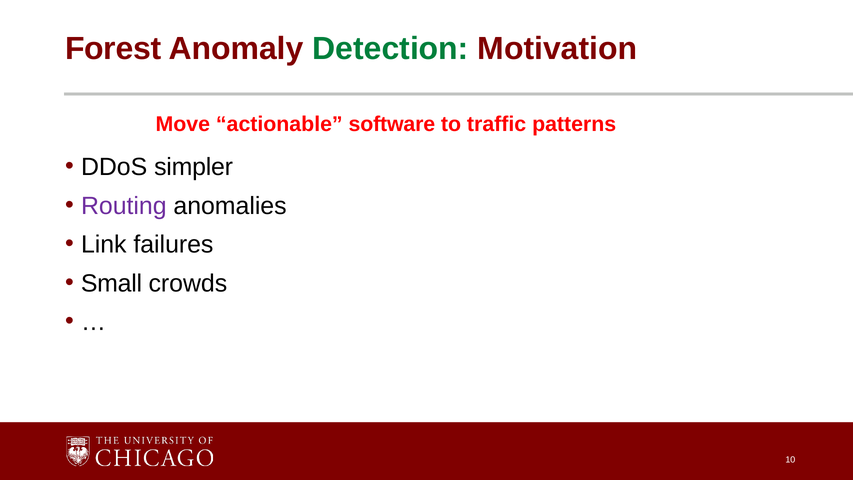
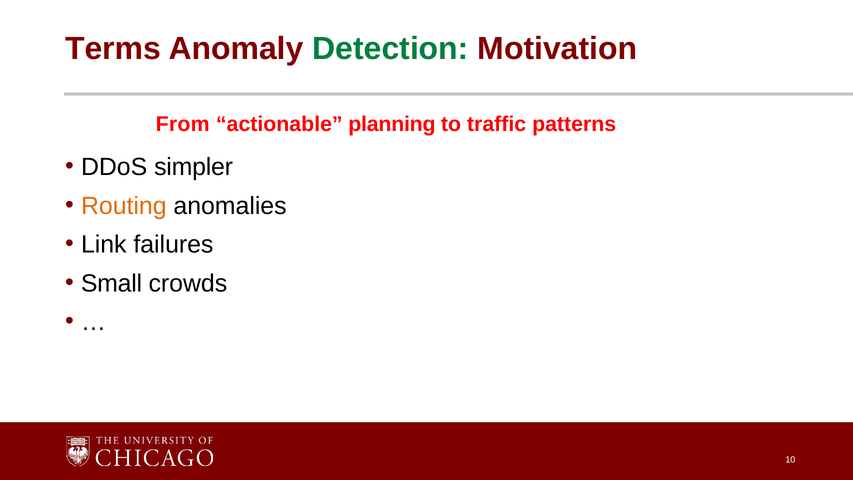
Forest: Forest -> Terms
Move: Move -> From
software: software -> planning
Routing colour: purple -> orange
